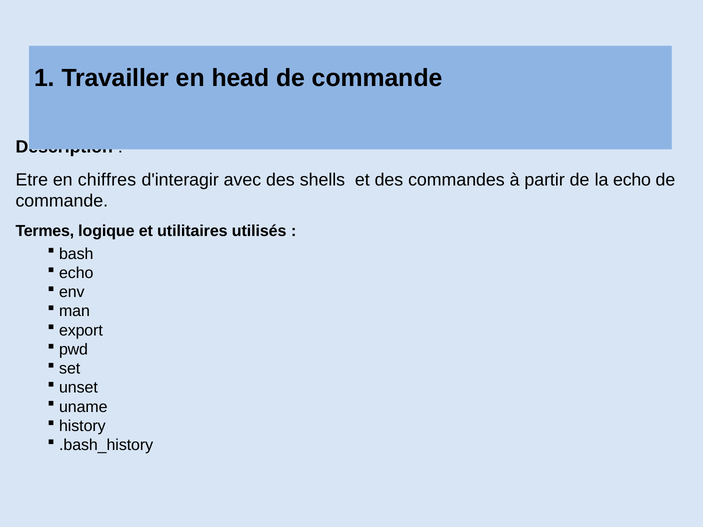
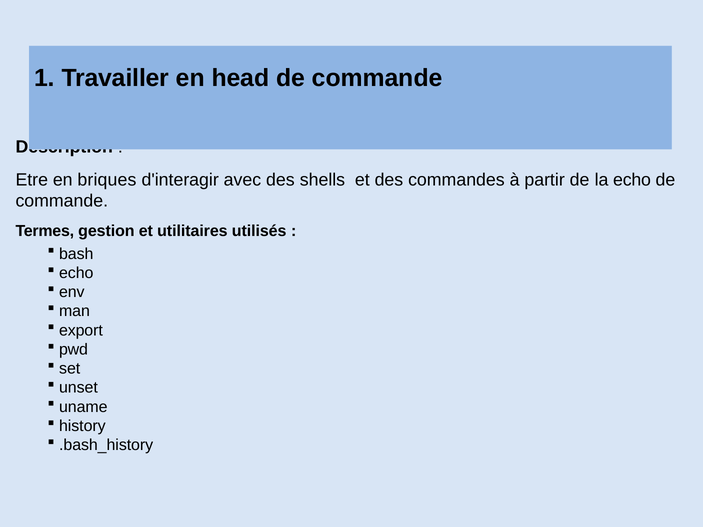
chiffres: chiffres -> briques
logique: logique -> gestion
